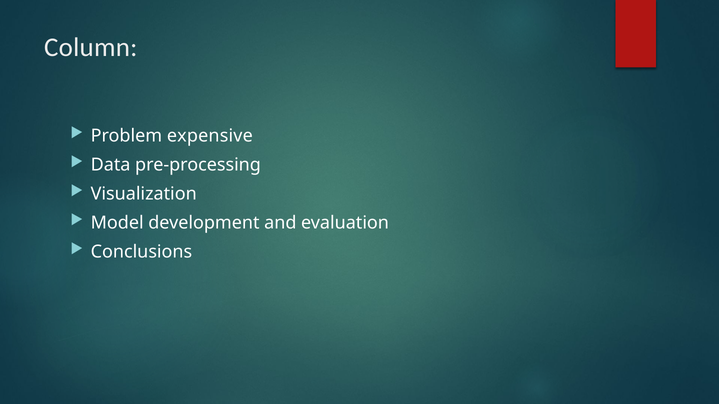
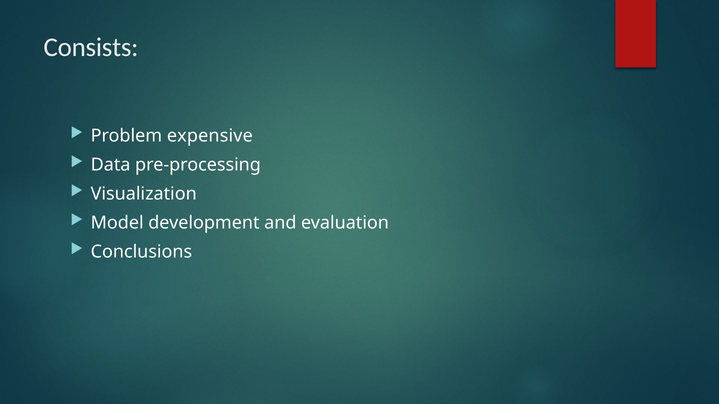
Column: Column -> Consists
